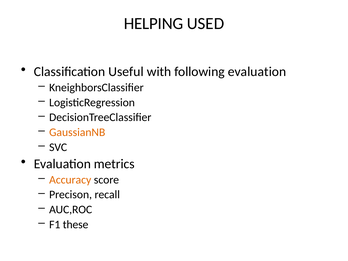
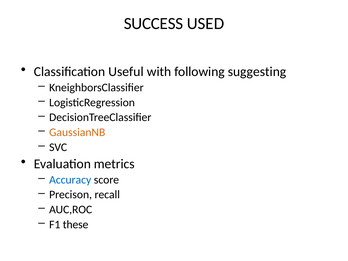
HELPING: HELPING -> SUCCESS
following evaluation: evaluation -> suggesting
Accuracy colour: orange -> blue
